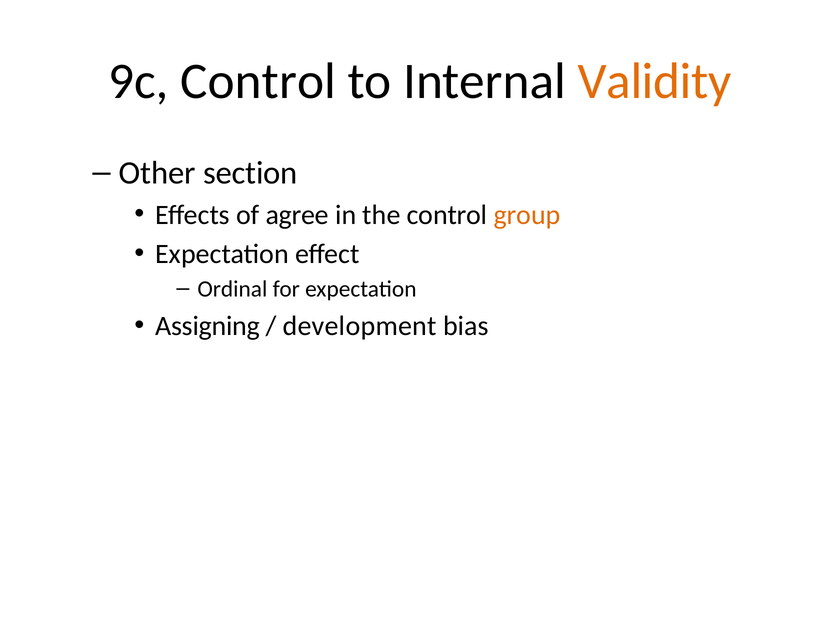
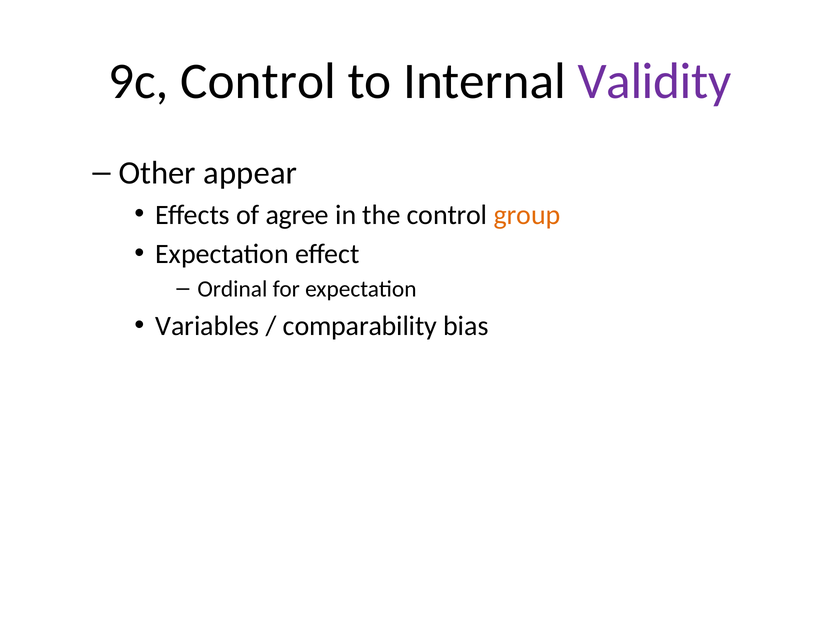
Validity colour: orange -> purple
section: section -> appear
Assigning: Assigning -> Variables
development: development -> comparability
